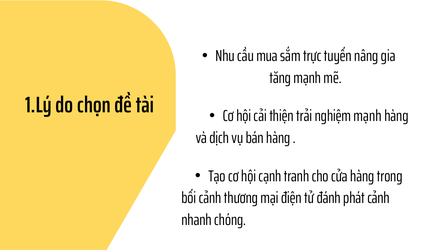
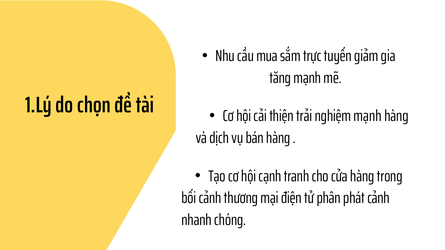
nâng: nâng -> giảm
đánh: đánh -> phân
